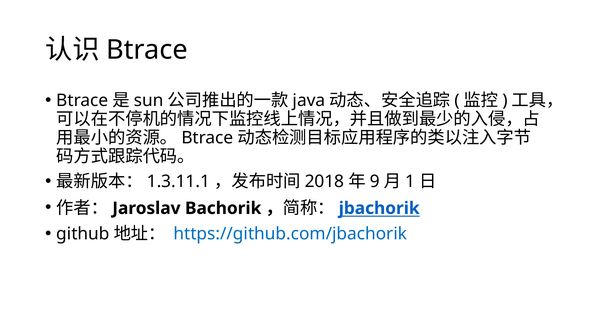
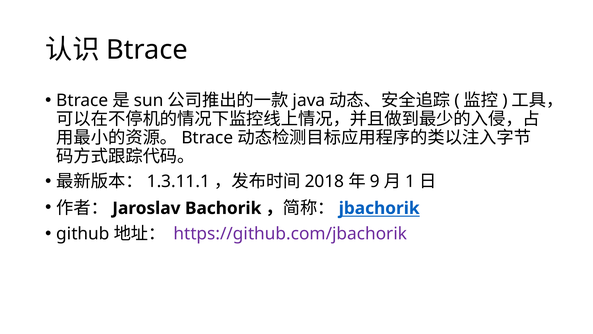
https://github.com/jbachorik colour: blue -> purple
